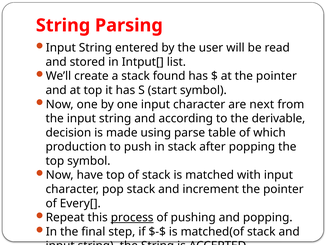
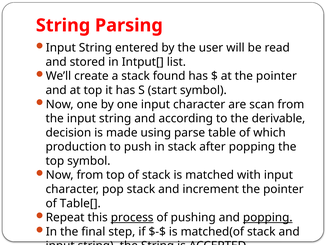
next: next -> scan
Now have: have -> from
Every[: Every[ -> Table[
popping at (268, 217) underline: none -> present
